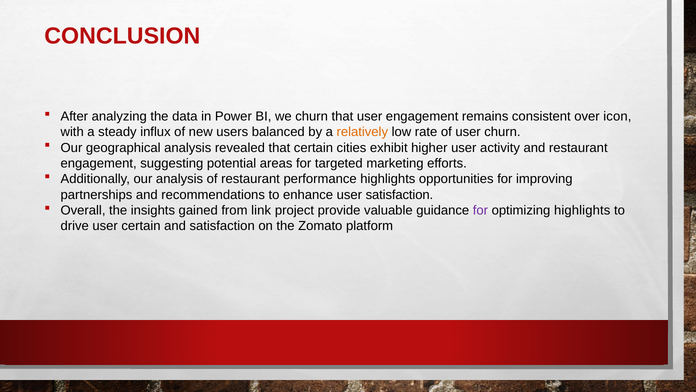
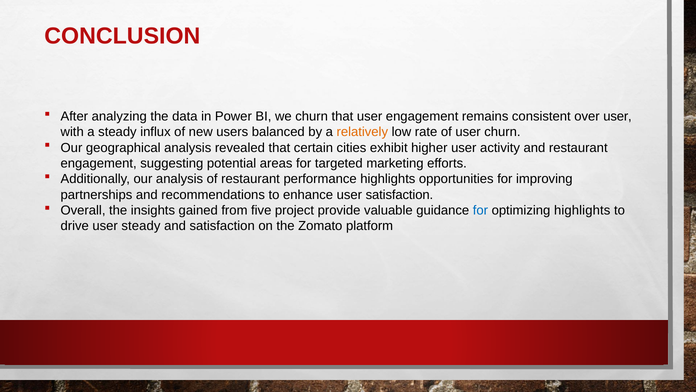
over icon: icon -> user
link: link -> five
for at (480, 210) colour: purple -> blue
user certain: certain -> steady
